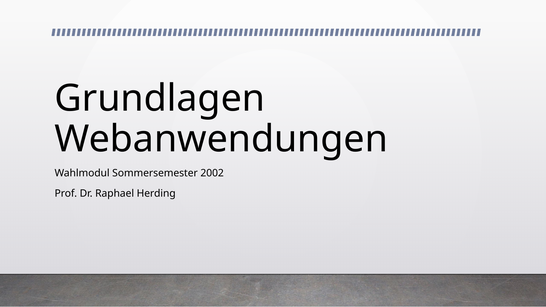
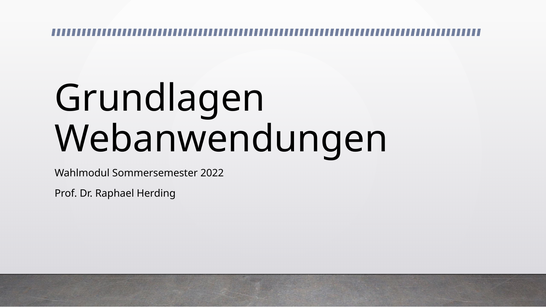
2002: 2002 -> 2022
